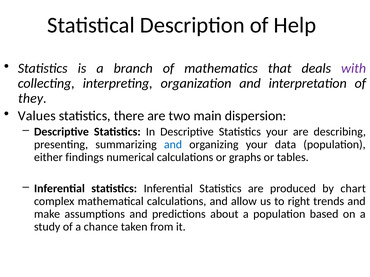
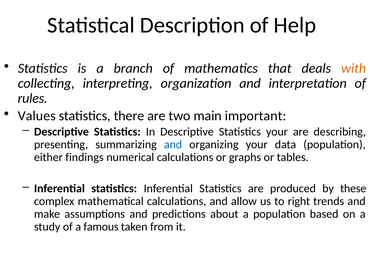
with colour: purple -> orange
they: they -> rules
dispersion: dispersion -> important
chart: chart -> these
chance: chance -> famous
